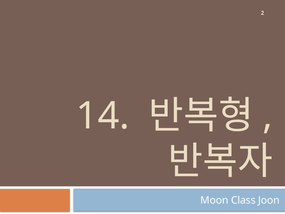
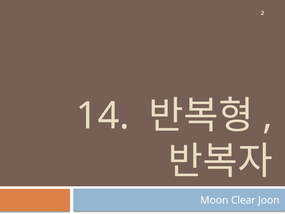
Class: Class -> Clear
